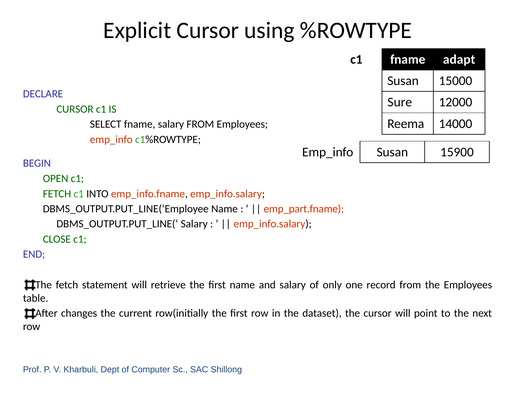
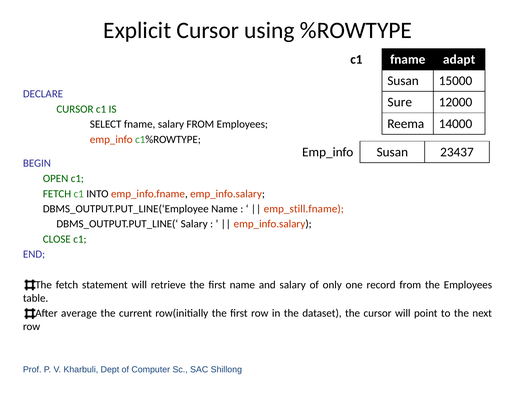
15900: 15900 -> 23437
emp_part.fname: emp_part.fname -> emp_still.fname
changes: changes -> average
